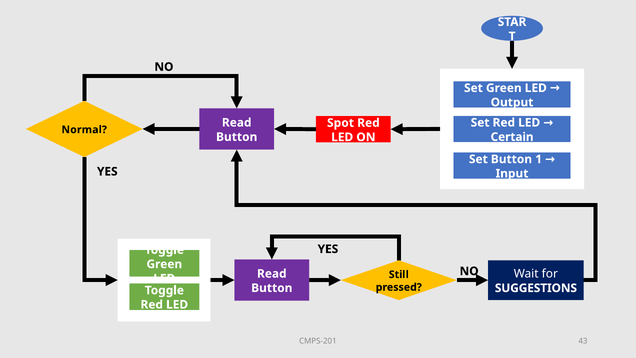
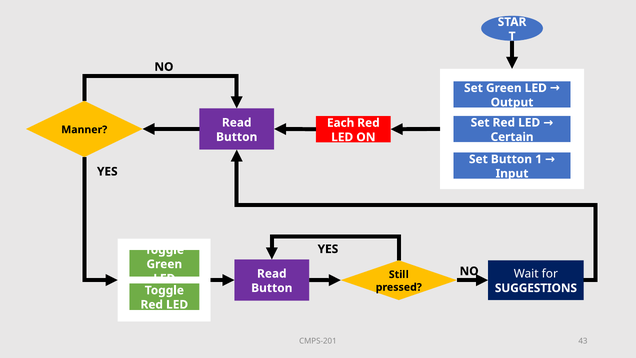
Spot: Spot -> Each
Normal: Normal -> Manner
